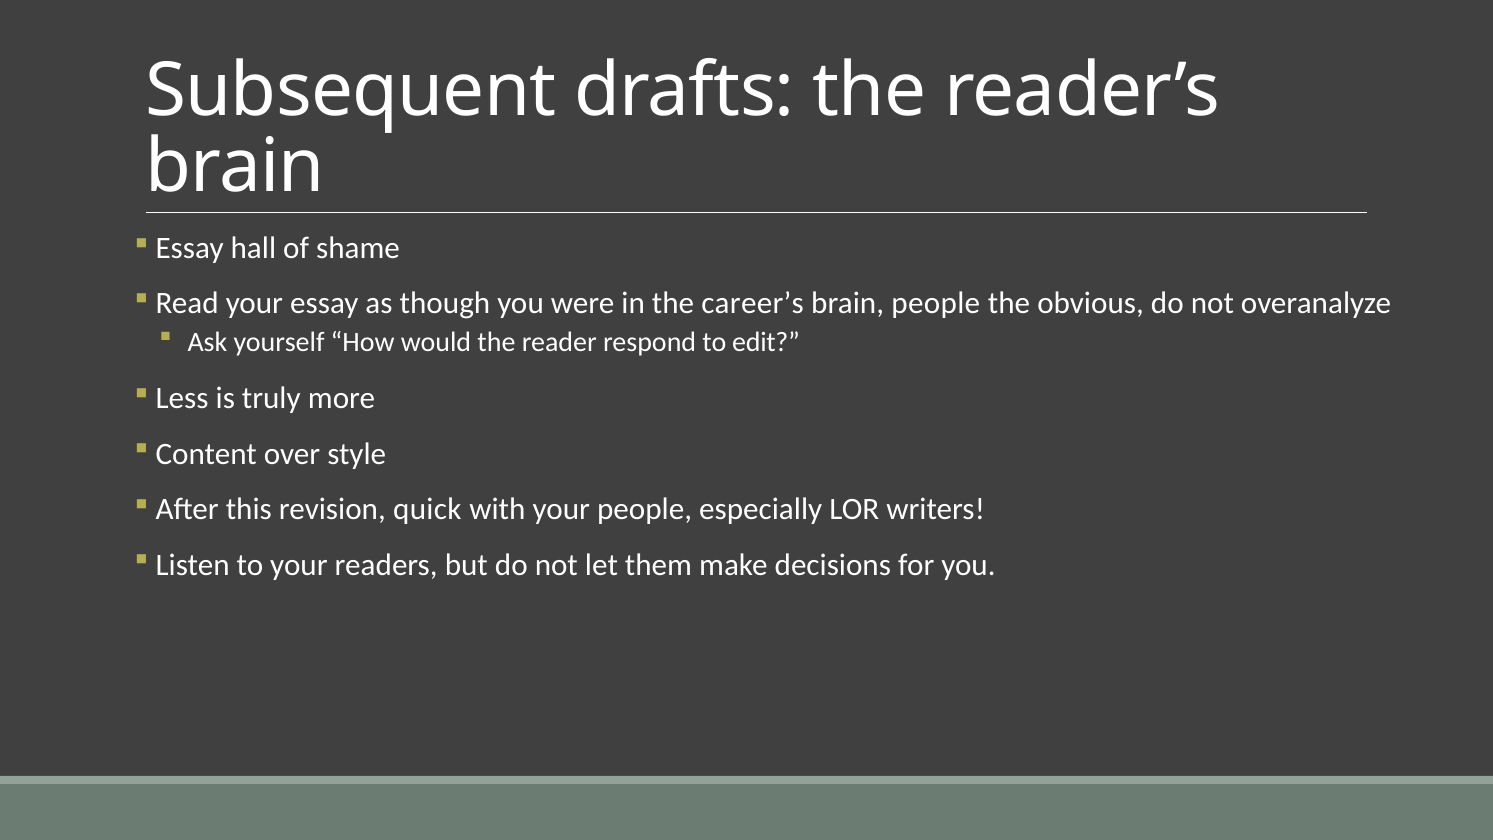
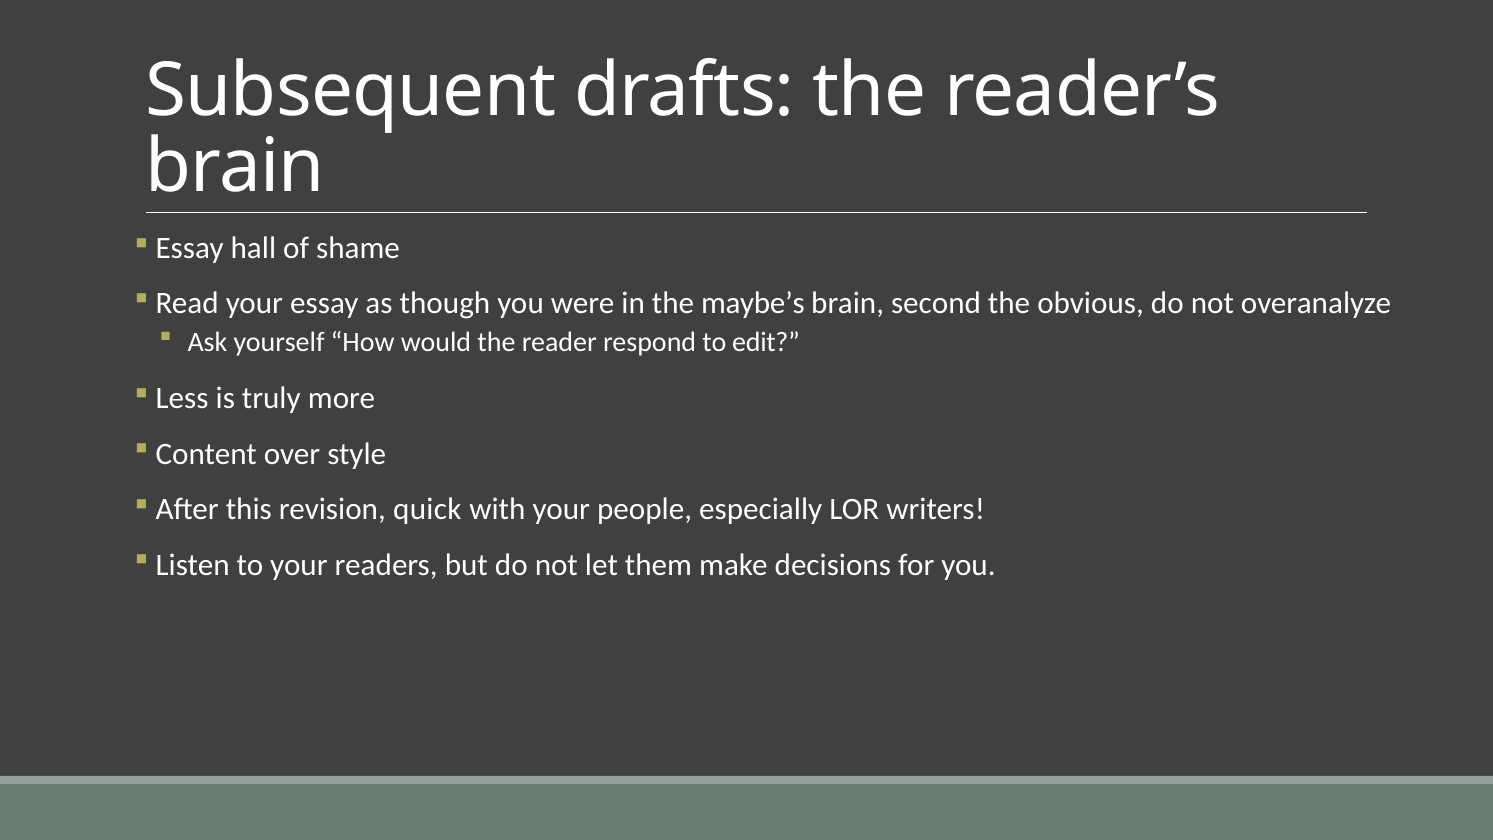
career’s: career’s -> maybe’s
brain people: people -> second
